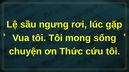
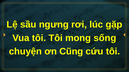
Thức: Thức -> Cũng
